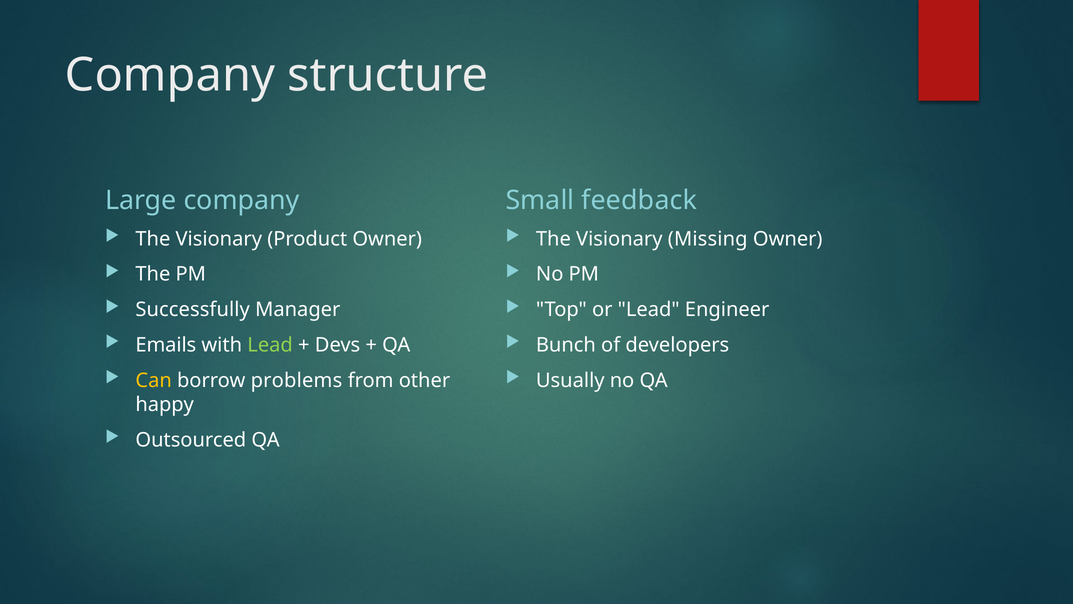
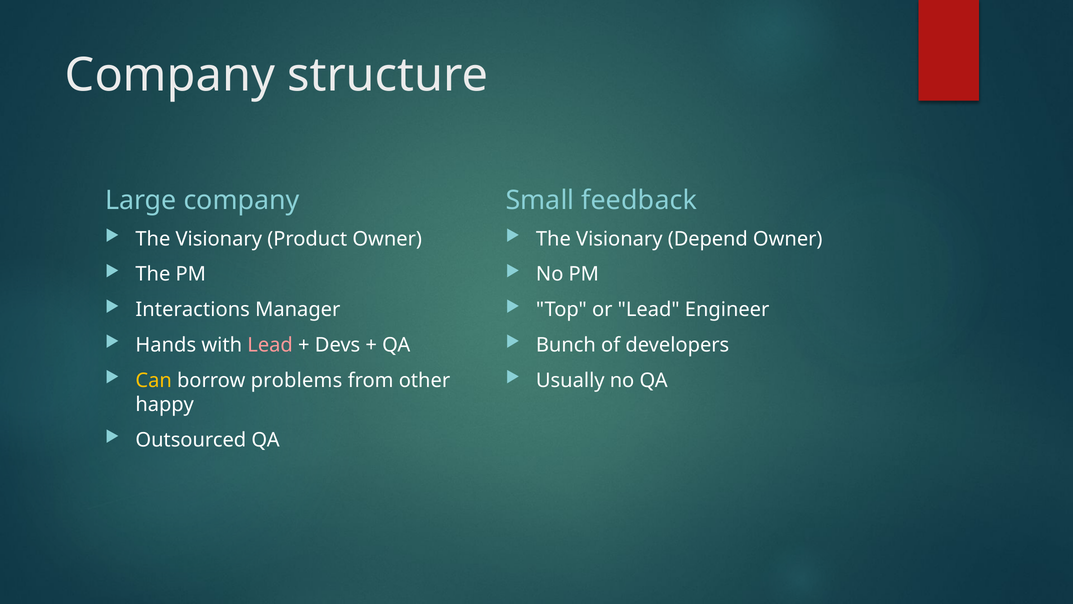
Missing: Missing -> Depend
Successfully: Successfully -> Interactions
Emails: Emails -> Hands
Lead at (270, 345) colour: light green -> pink
